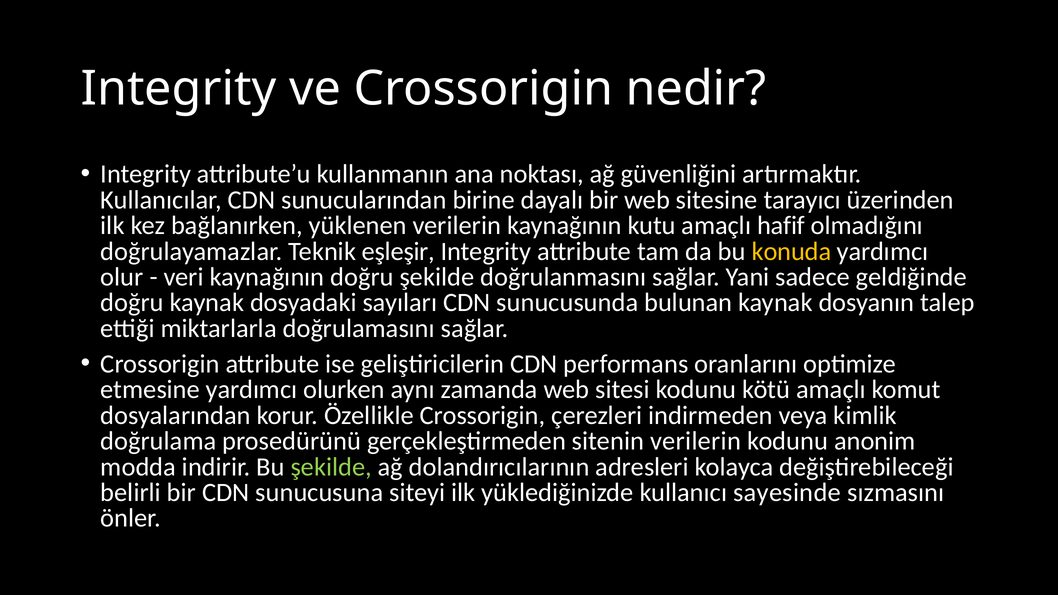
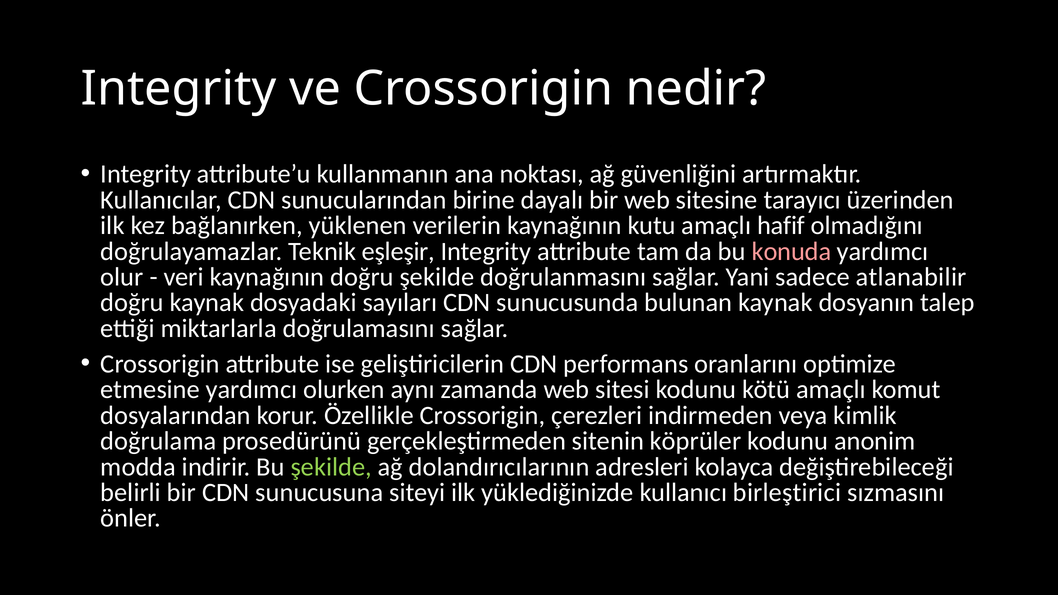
konuda colour: yellow -> pink
geldiğinde: geldiğinde -> atlanabilir
sitenin verilerin: verilerin -> köprüler
sayesinde: sayesinde -> birleştirici
